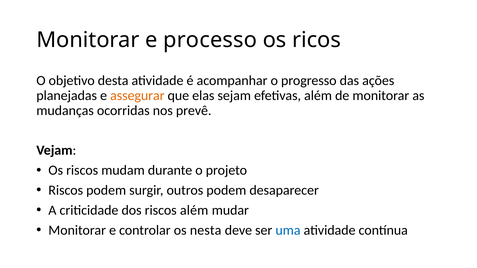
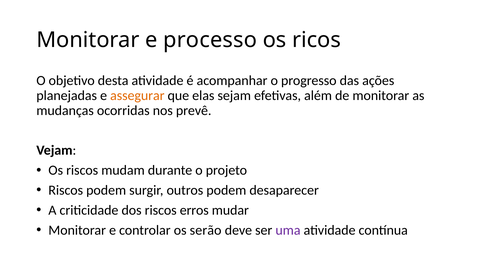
riscos além: além -> erros
nesta: nesta -> serão
uma colour: blue -> purple
